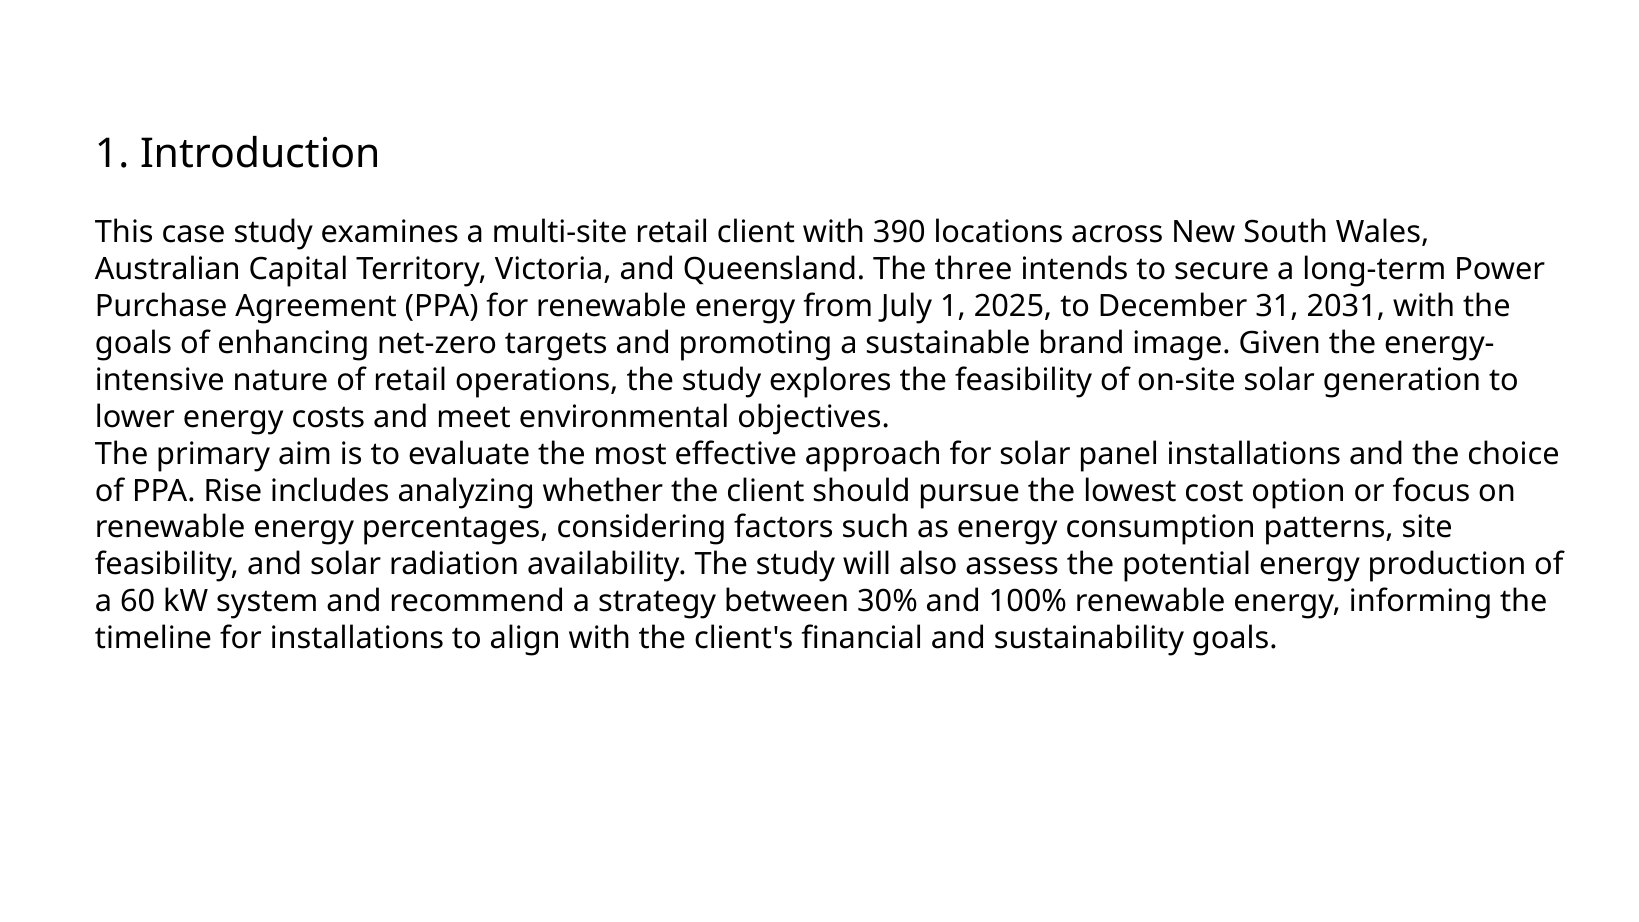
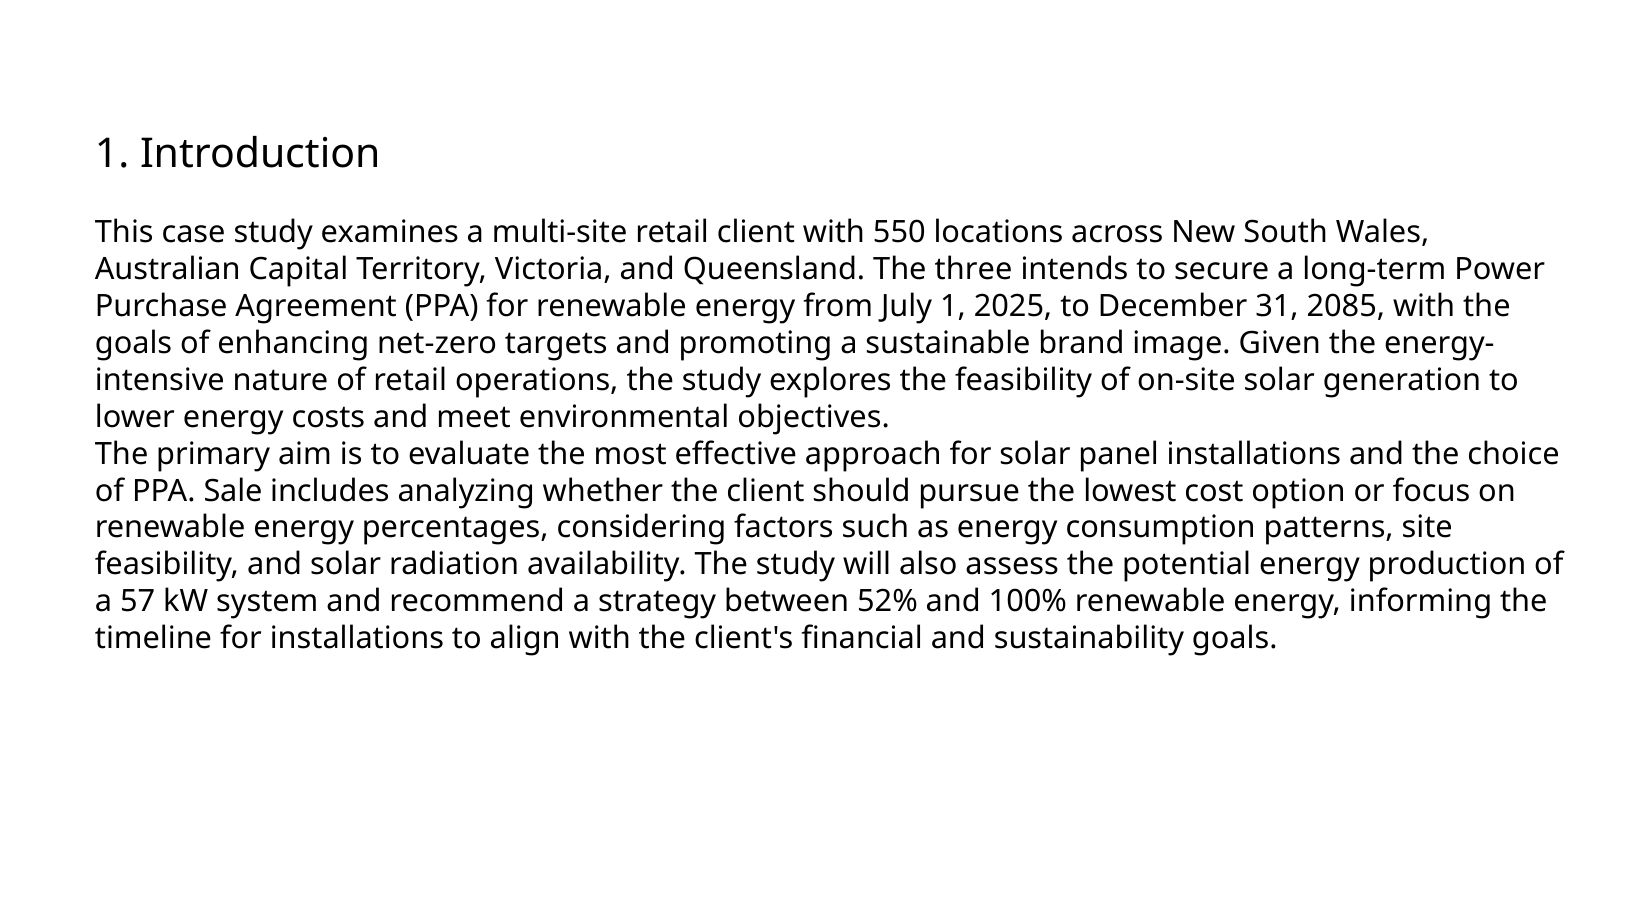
390: 390 -> 550
2031: 2031 -> 2085
Rise: Rise -> Sale
60: 60 -> 57
30%: 30% -> 52%
